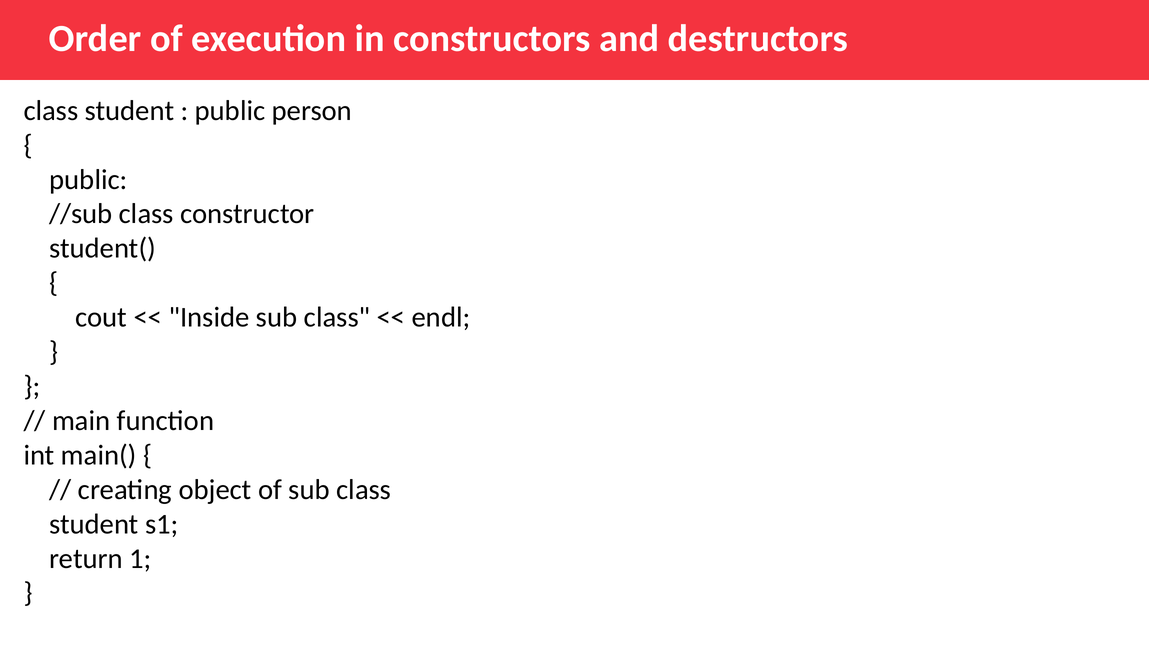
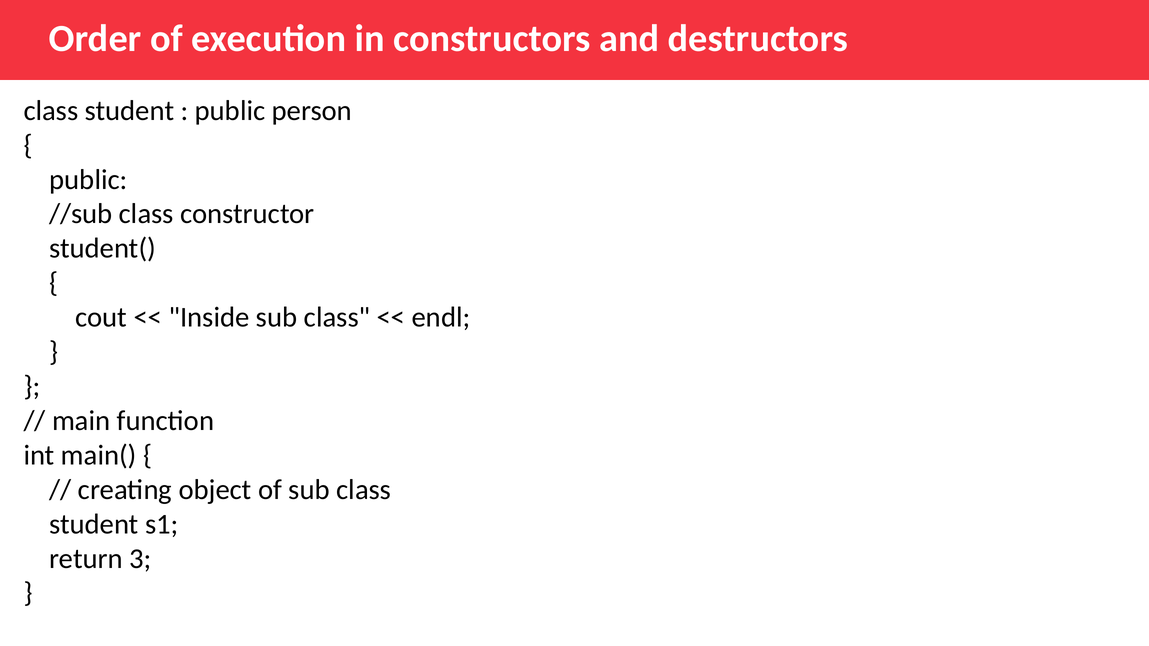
1: 1 -> 3
